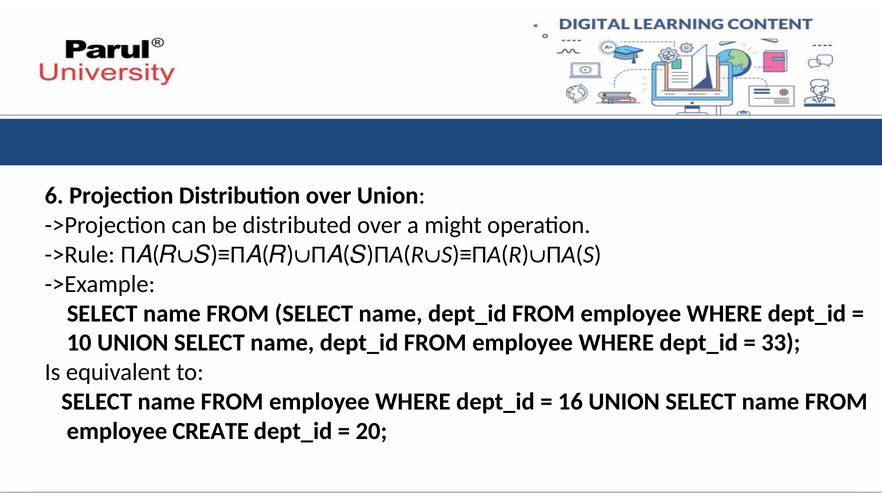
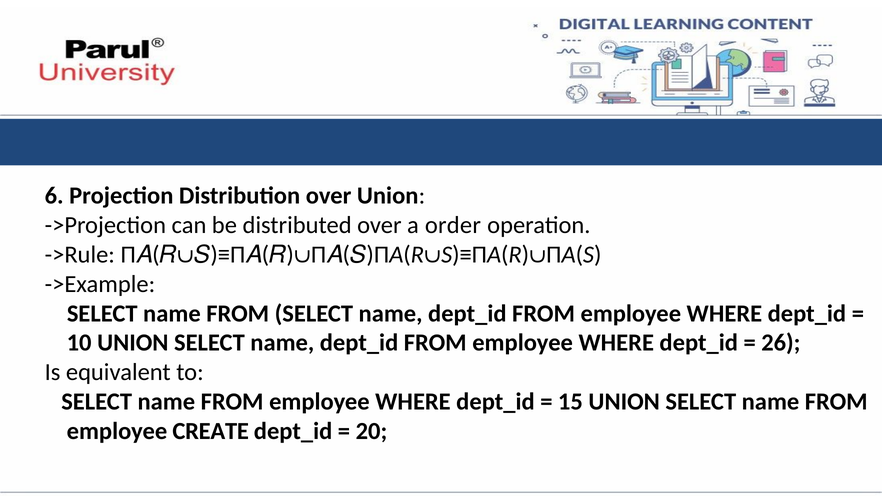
might: might -> order
33: 33 -> 26
16: 16 -> 15
